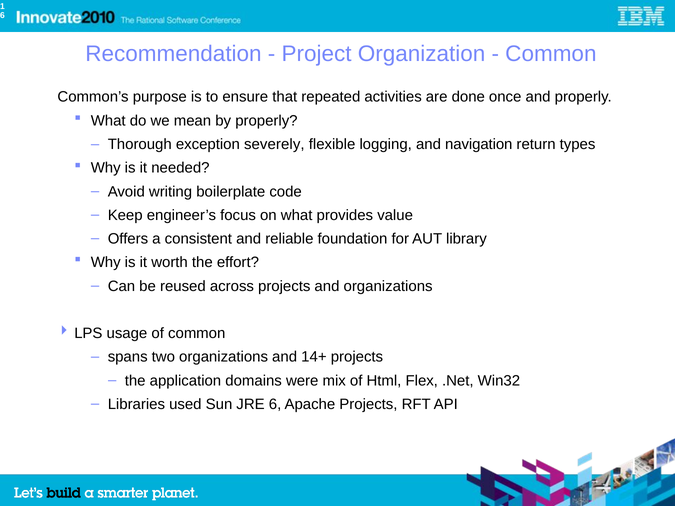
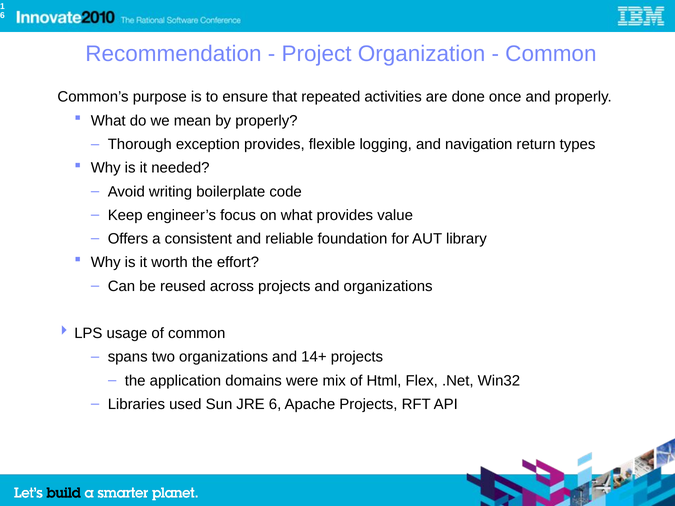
exception severely: severely -> provides
